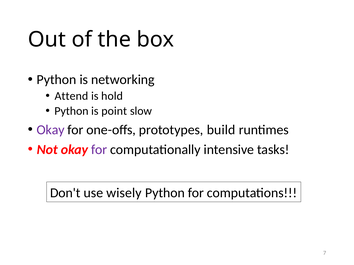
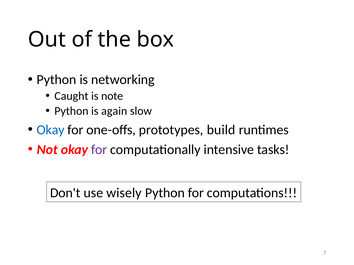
Attend: Attend -> Caught
hold: hold -> note
point: point -> again
Okay at (51, 130) colour: purple -> blue
